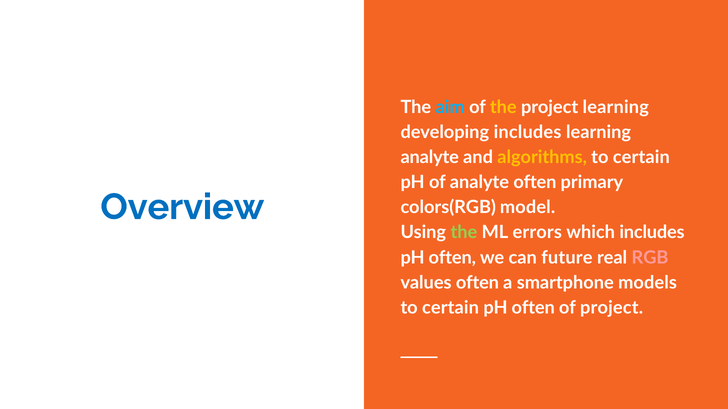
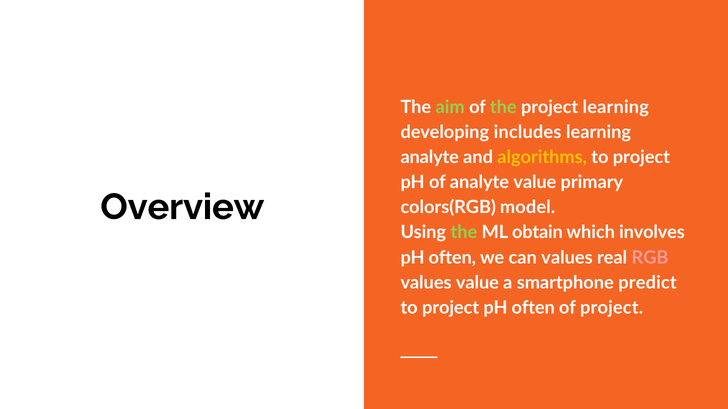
aim colour: light blue -> light green
the at (503, 107) colour: yellow -> light green
certain at (641, 157): certain -> project
analyte often: often -> value
Overview colour: blue -> black
errors: errors -> obtain
which includes: includes -> involves
can future: future -> values
values often: often -> value
models: models -> predict
certain at (450, 308): certain -> project
